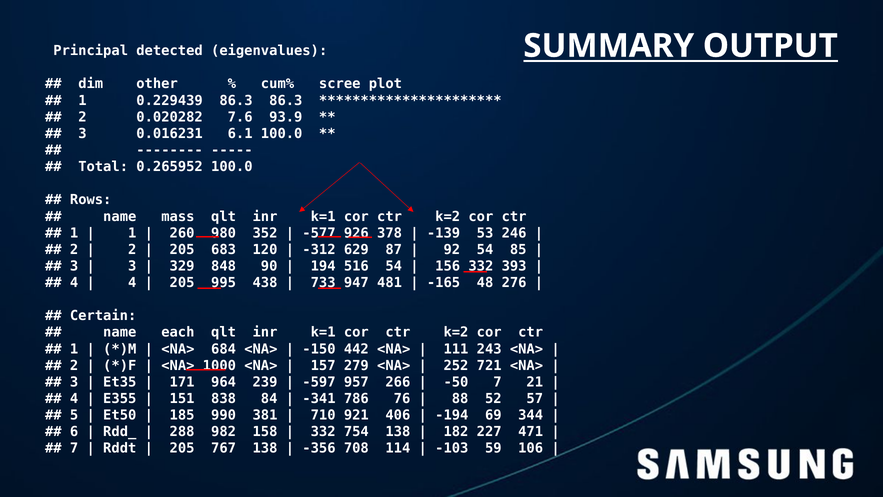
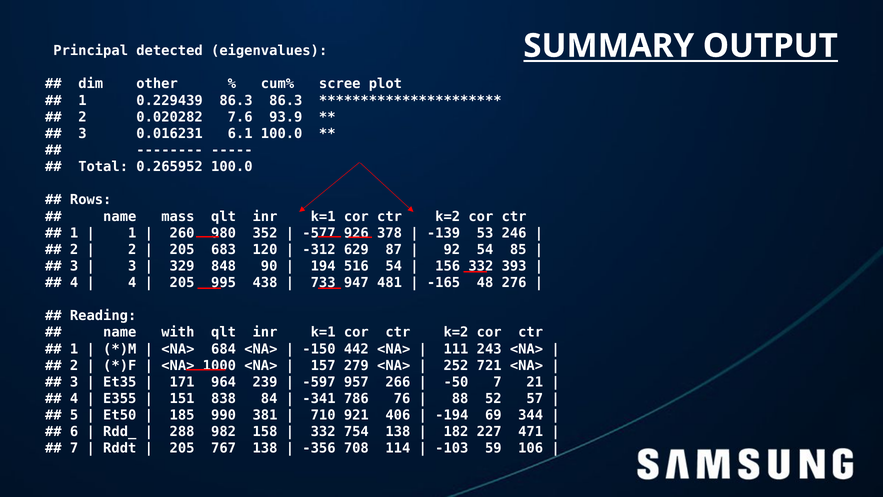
Certain: Certain -> Reading
each: each -> with
